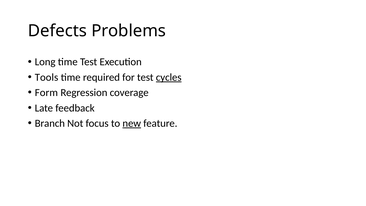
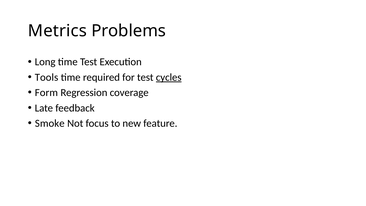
Defects: Defects -> Metrics
Branch: Branch -> Smoke
new underline: present -> none
